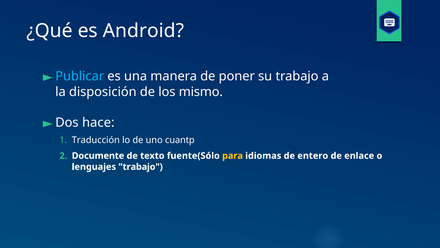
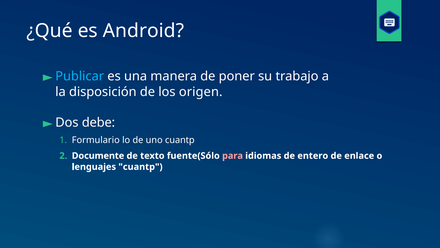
mismo: mismo -> origen
hace: hace -> debe
Traducción: Traducción -> Formulario
para colour: yellow -> pink
lenguajes trabajo: trabajo -> cuantp
